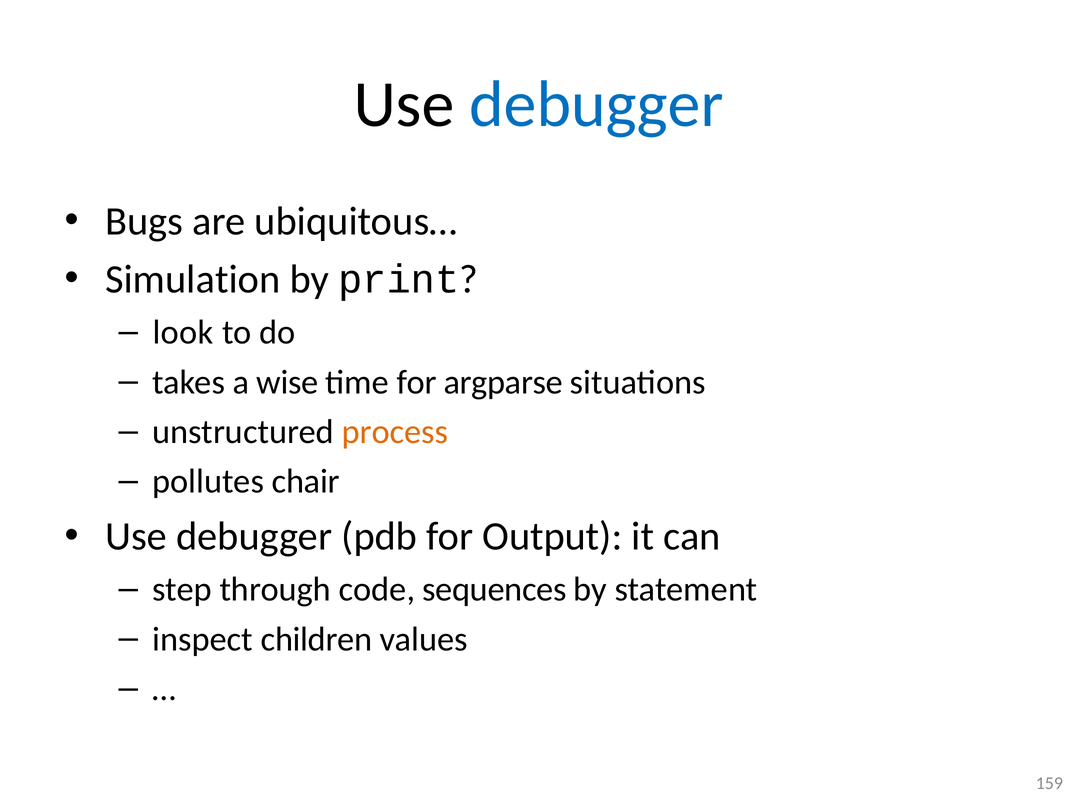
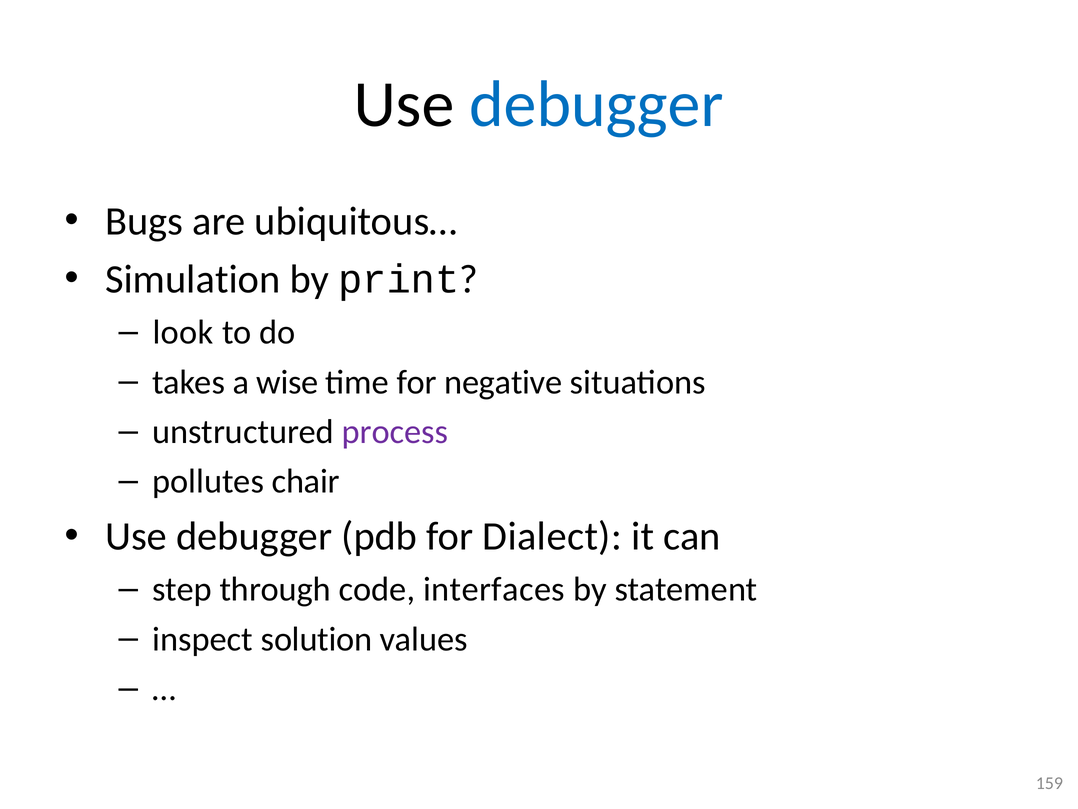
argparse: argparse -> negative
process colour: orange -> purple
Output: Output -> Dialect
sequences: sequences -> interfaces
children: children -> solution
